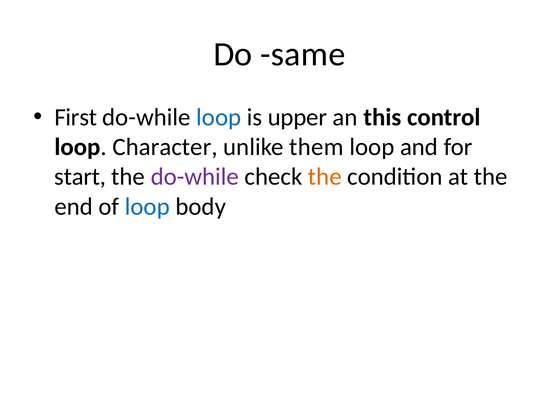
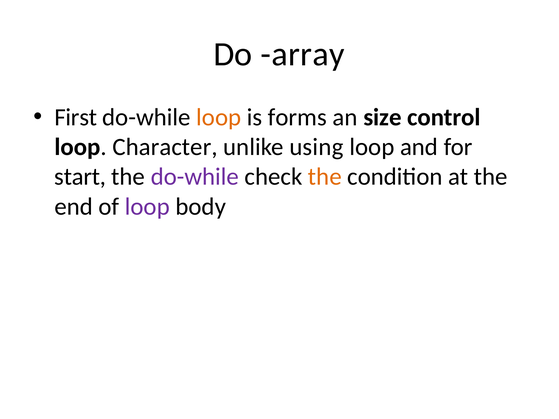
same: same -> array
loop at (219, 117) colour: blue -> orange
upper: upper -> forms
this: this -> size
them: them -> using
loop at (147, 207) colour: blue -> purple
